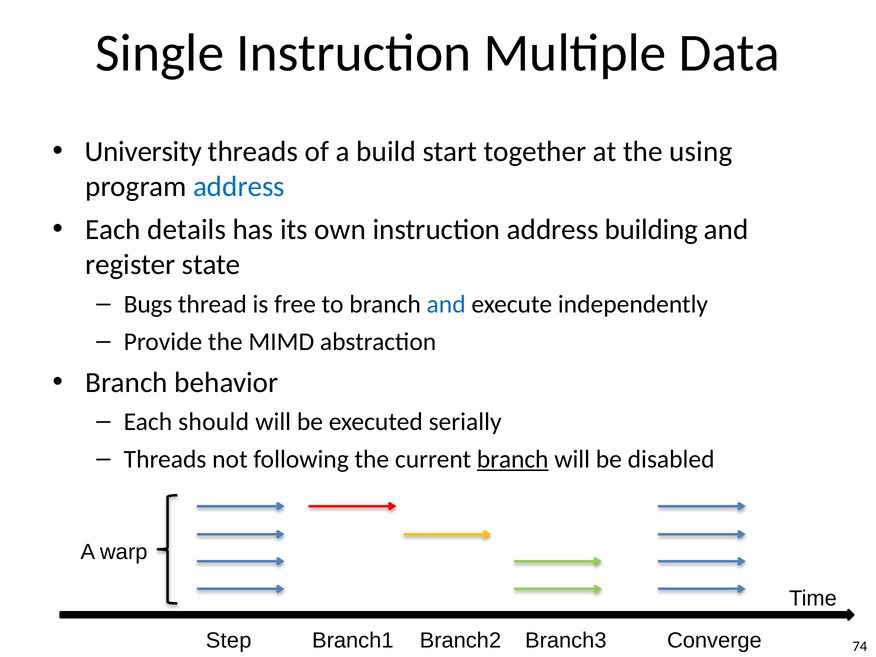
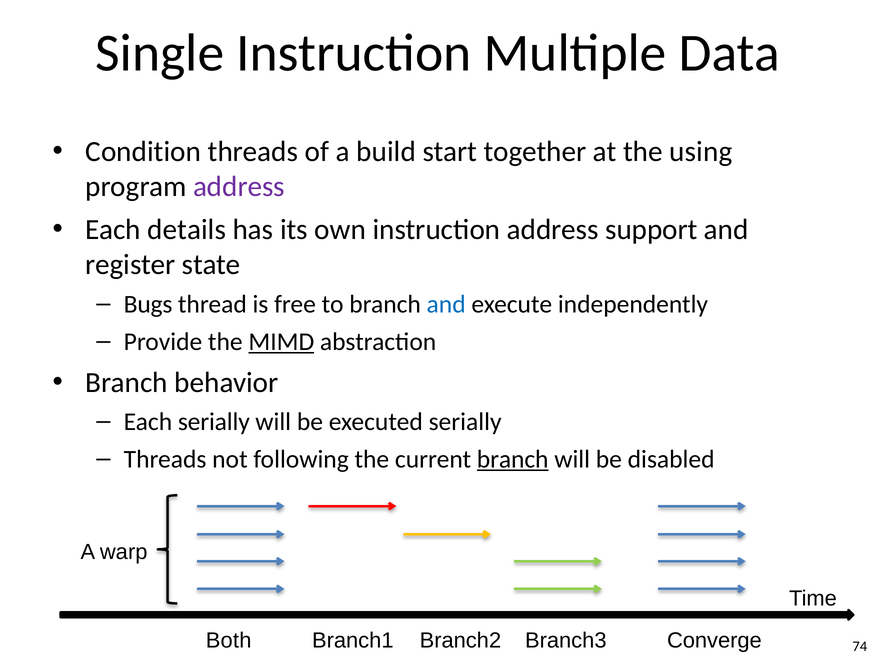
University: University -> Condition
address at (239, 187) colour: blue -> purple
building: building -> support
MIMD underline: none -> present
Each should: should -> serially
Step: Step -> Both
